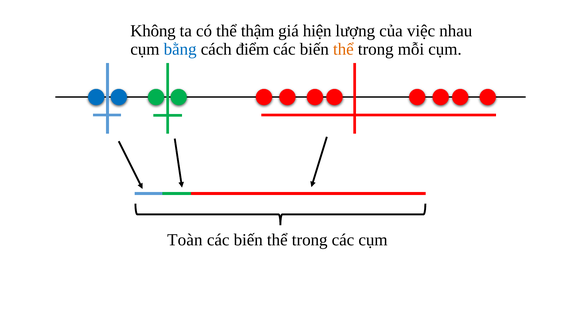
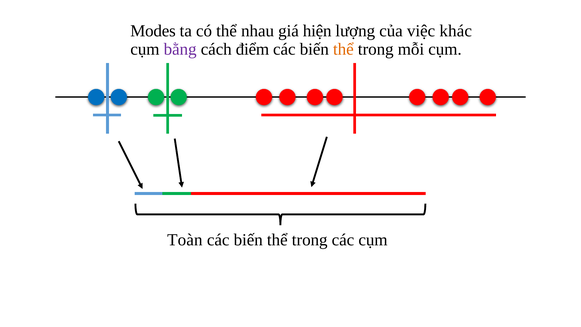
Không: Không -> Modes
thậm: thậm -> nhau
nhau: nhau -> khác
bằng colour: blue -> purple
